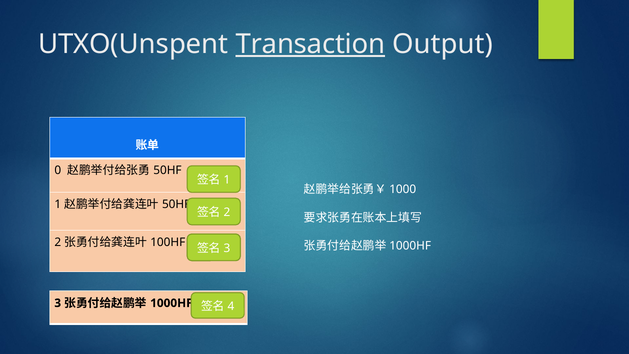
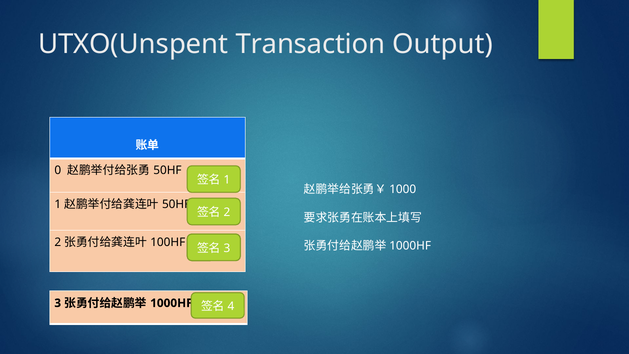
Transaction underline: present -> none
